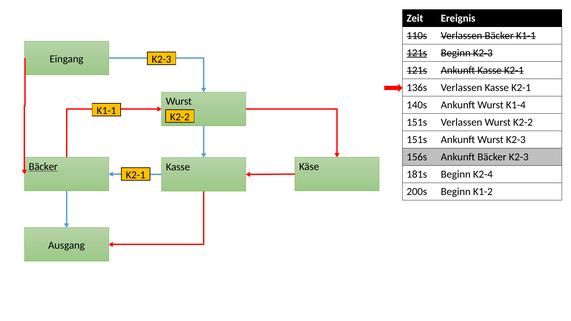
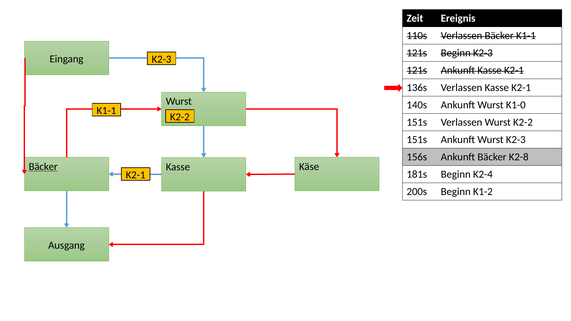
121s at (417, 53) underline: present -> none
K1-4: K1-4 -> K1-0
Bäcker K2-3: K2-3 -> K2-8
